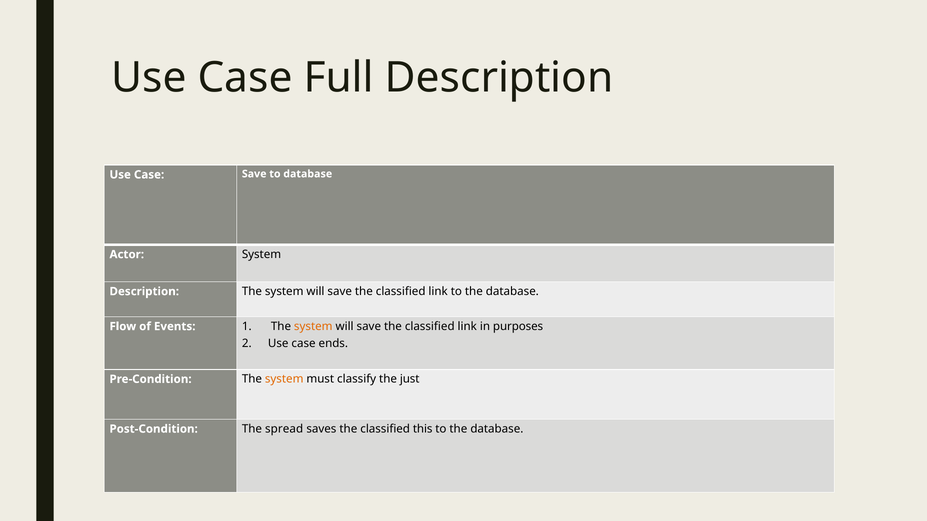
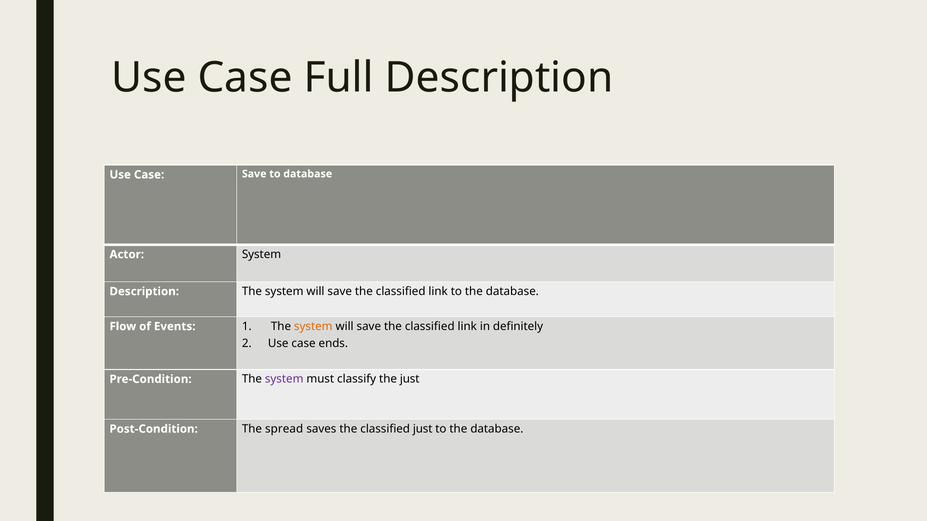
purposes: purposes -> definitely
system at (284, 379) colour: orange -> purple
classified this: this -> just
